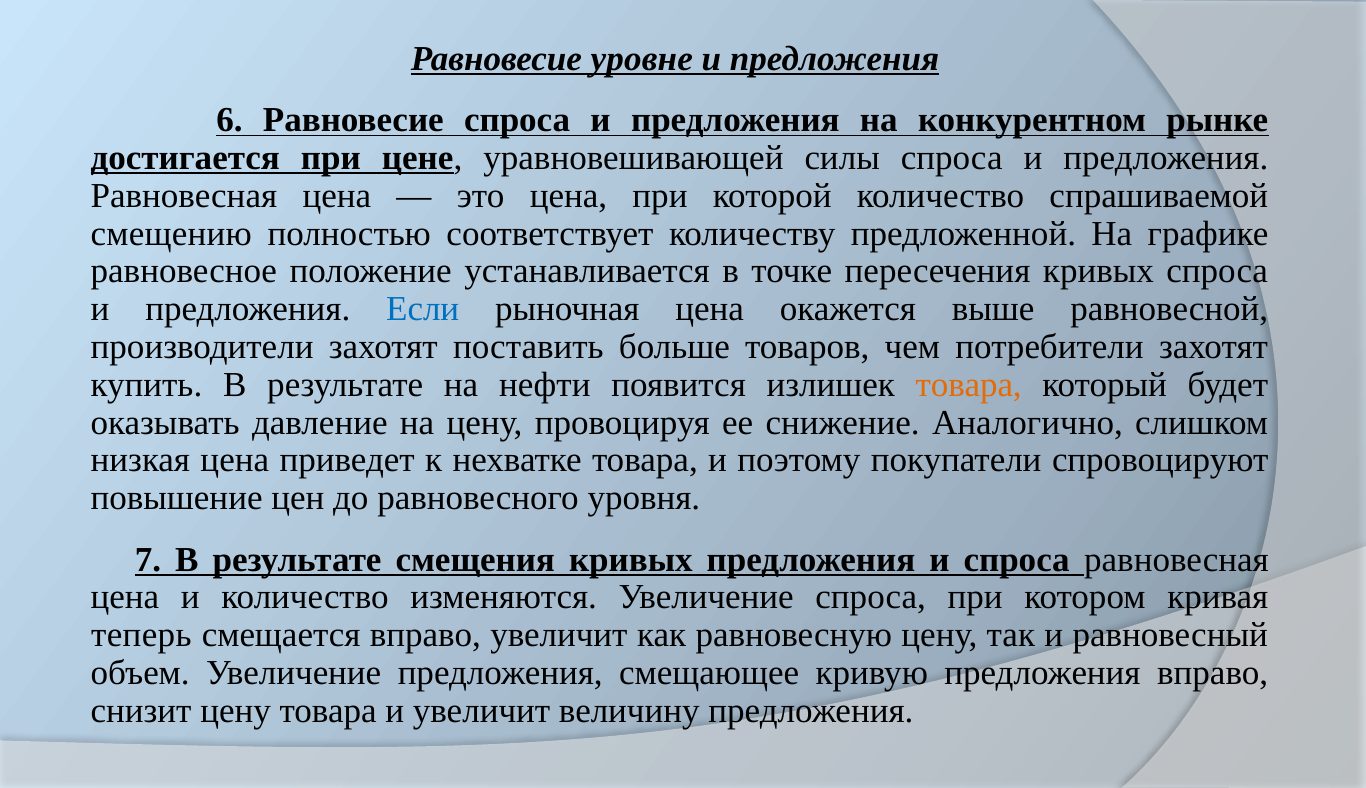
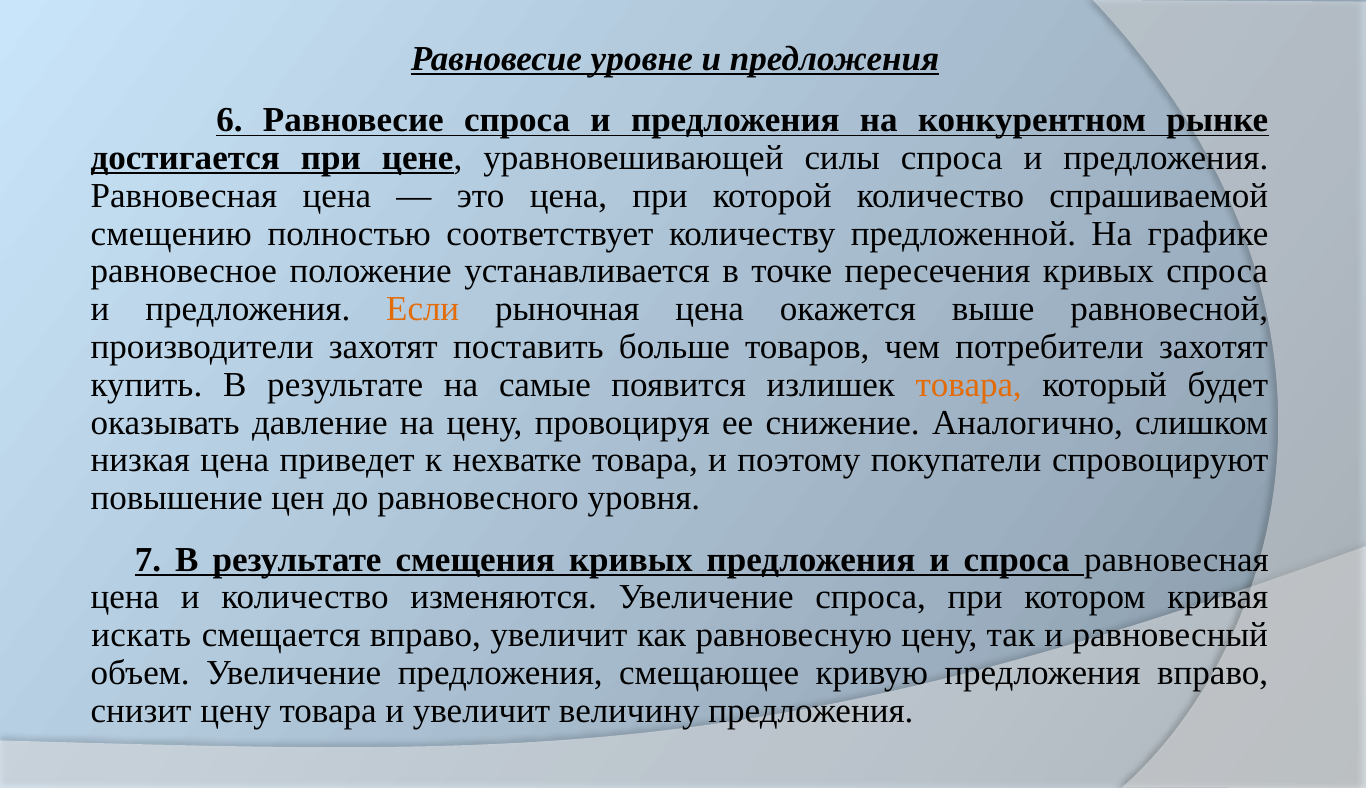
Если colour: blue -> orange
нефти: нефти -> самые
теперь: теперь -> искать
